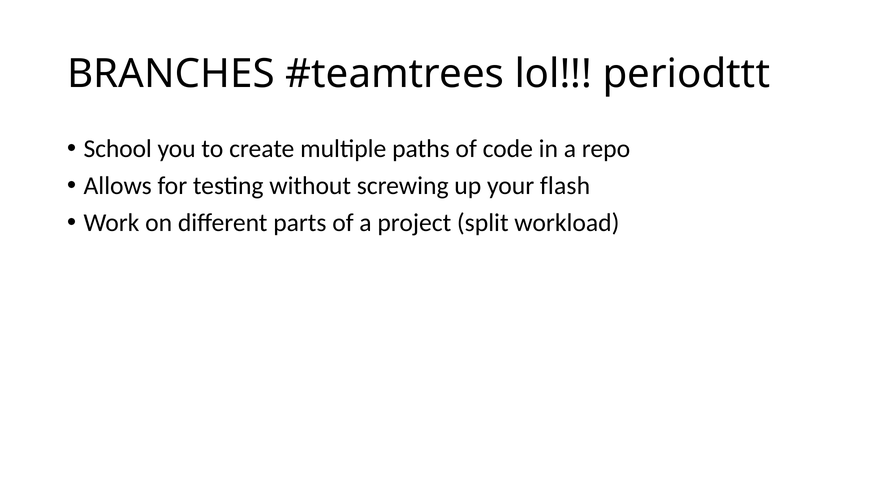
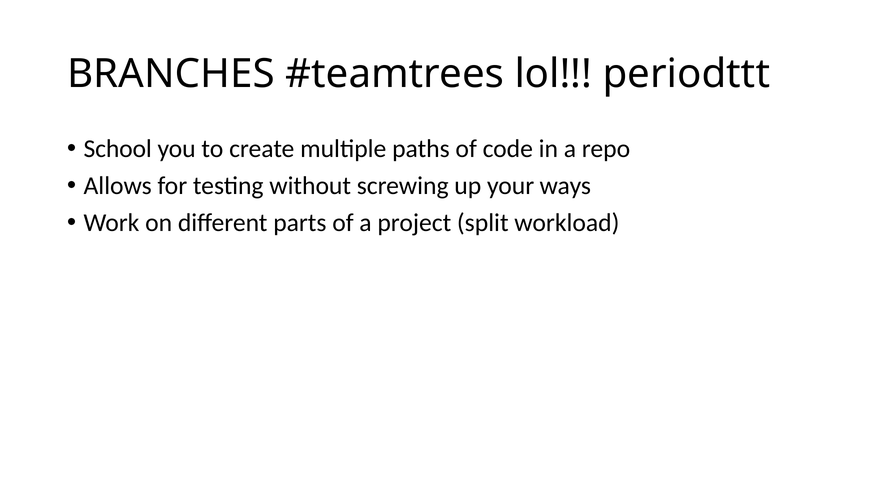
flash: flash -> ways
